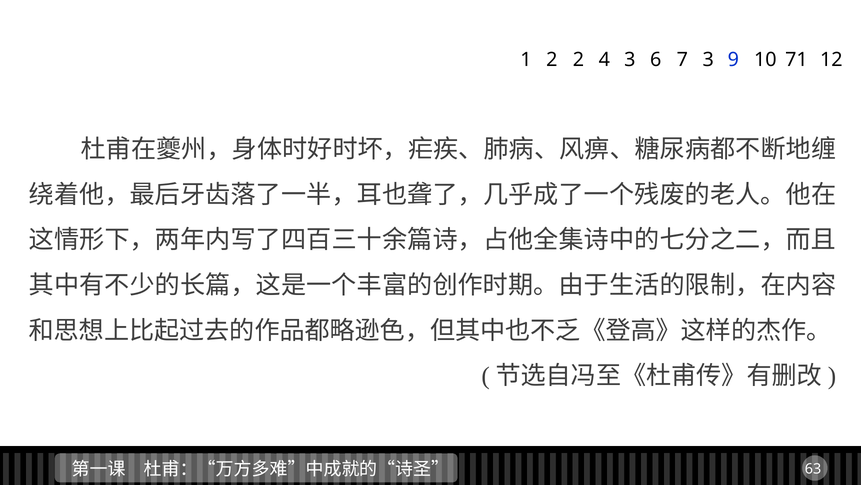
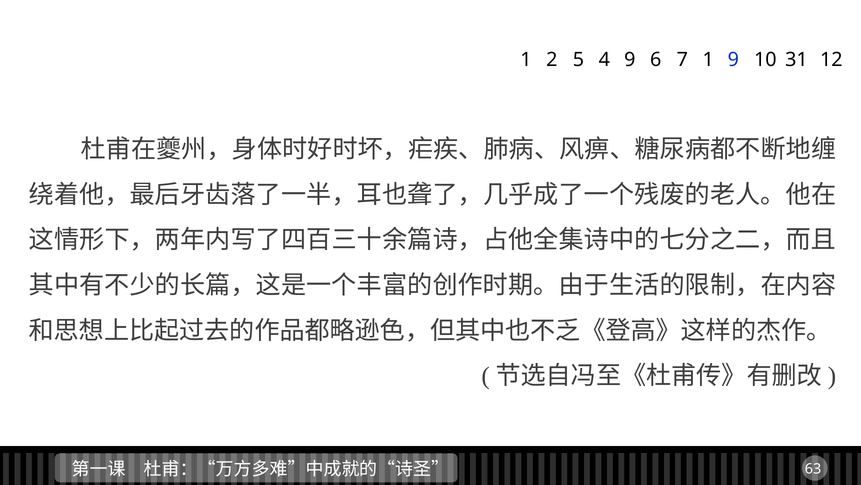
2 2: 2 -> 5
4 3: 3 -> 9
7 3: 3 -> 1
71: 71 -> 31
